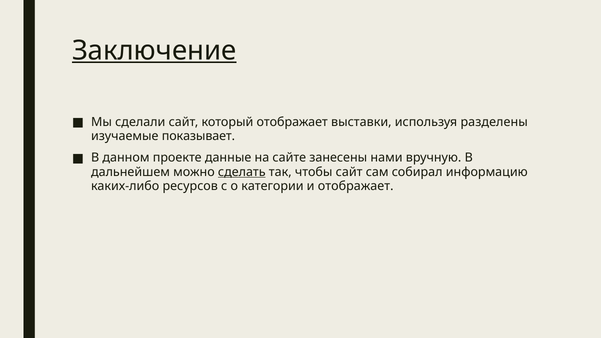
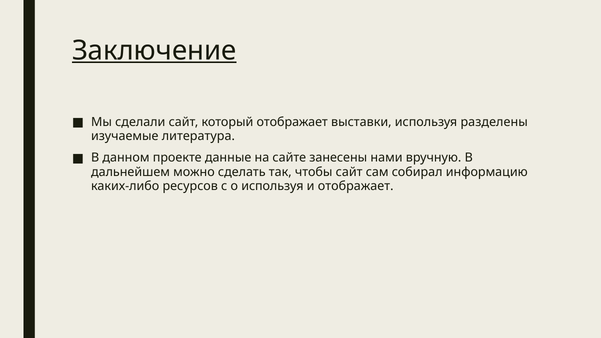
показывает: показывает -> литература
сделать underline: present -> none
о категории: категории -> используя
